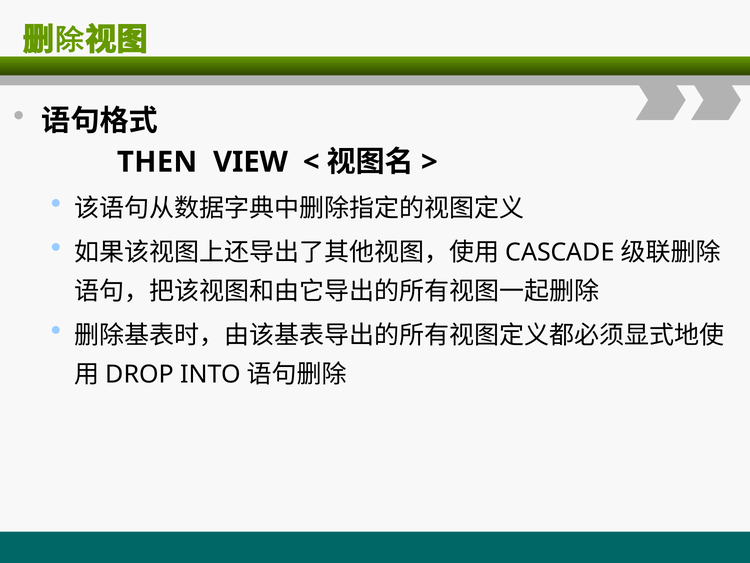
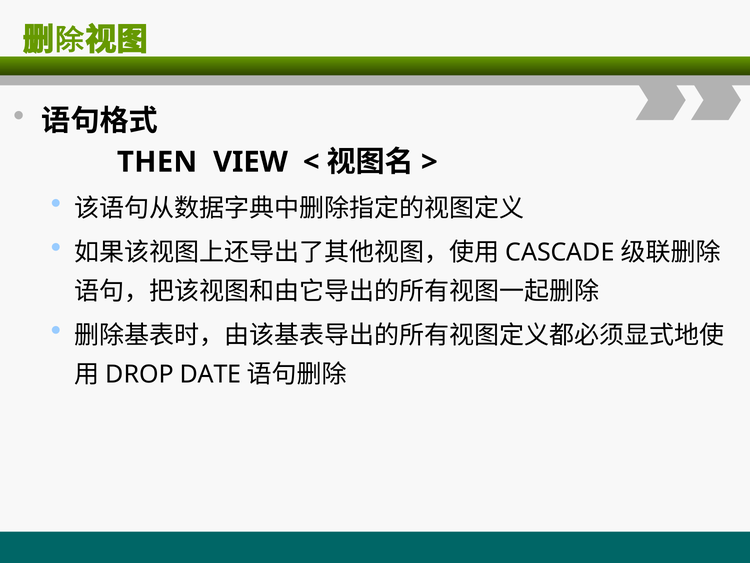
INTO: INTO -> DATE
